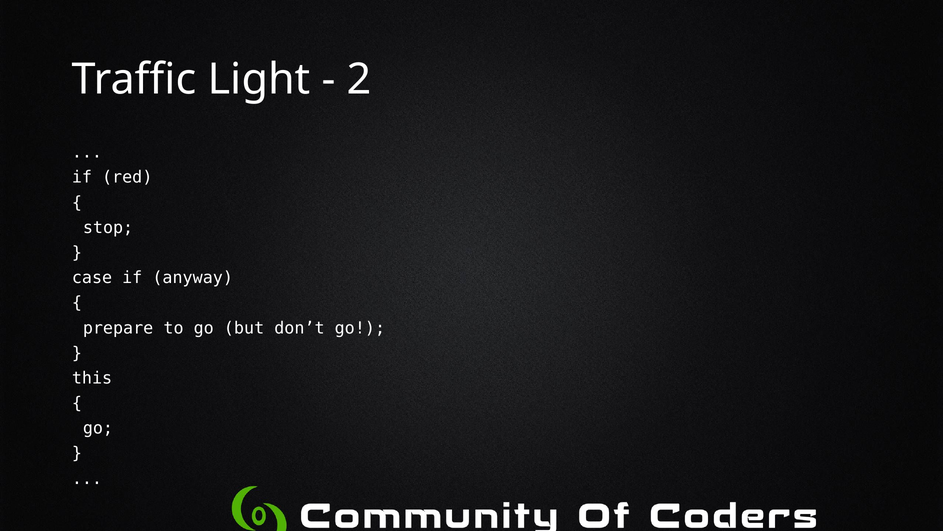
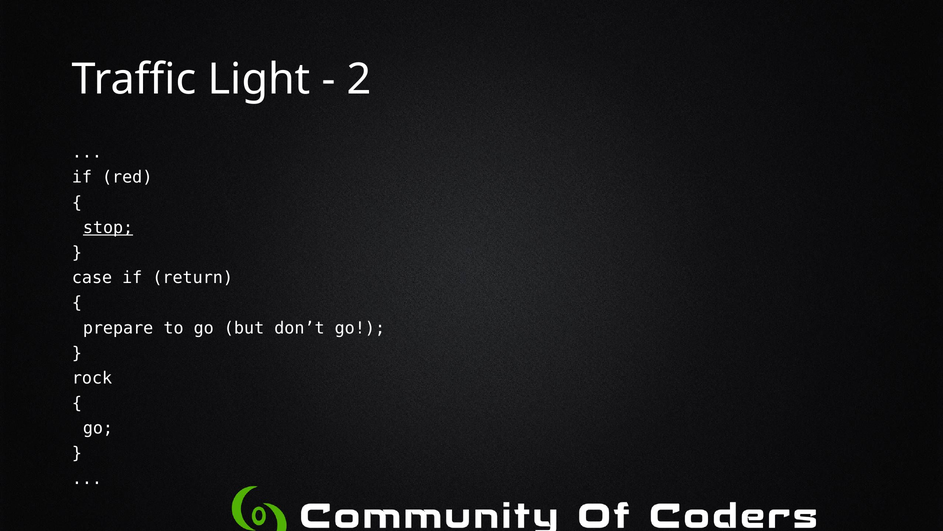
stop underline: none -> present
anyway: anyway -> return
this: this -> rock
